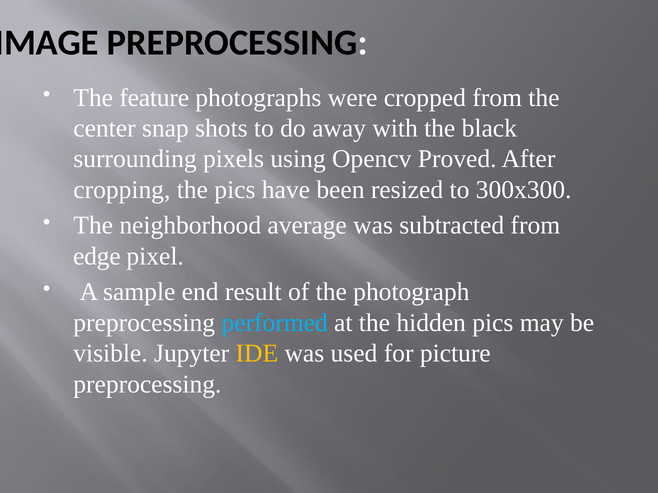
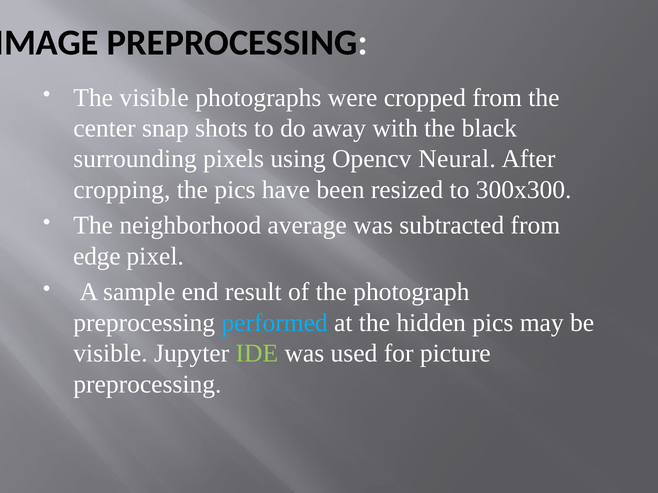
The feature: feature -> visible
Proved: Proved -> Neural
IDE colour: yellow -> light green
